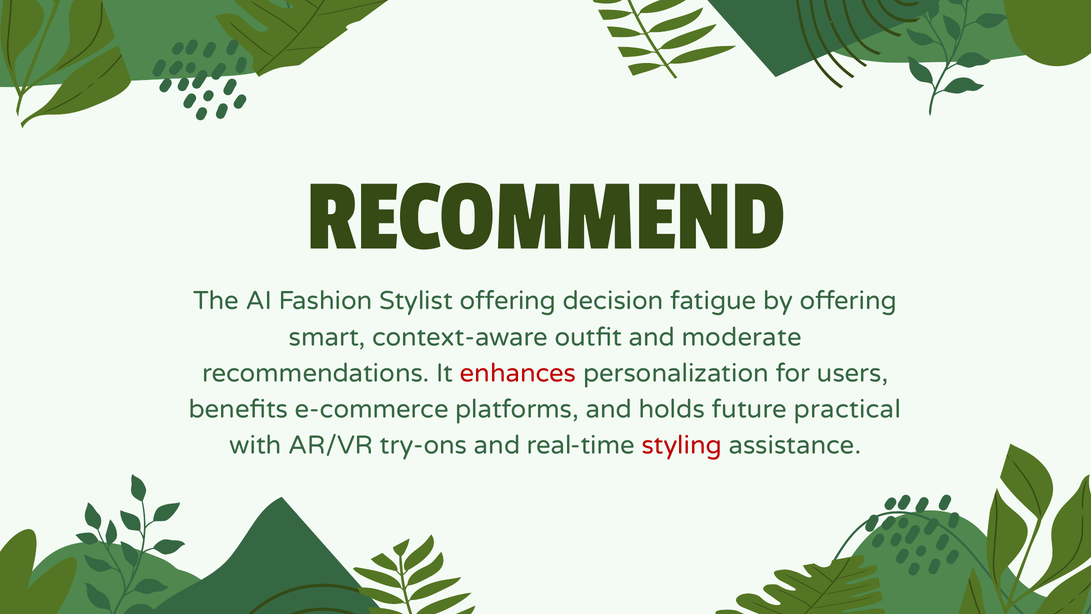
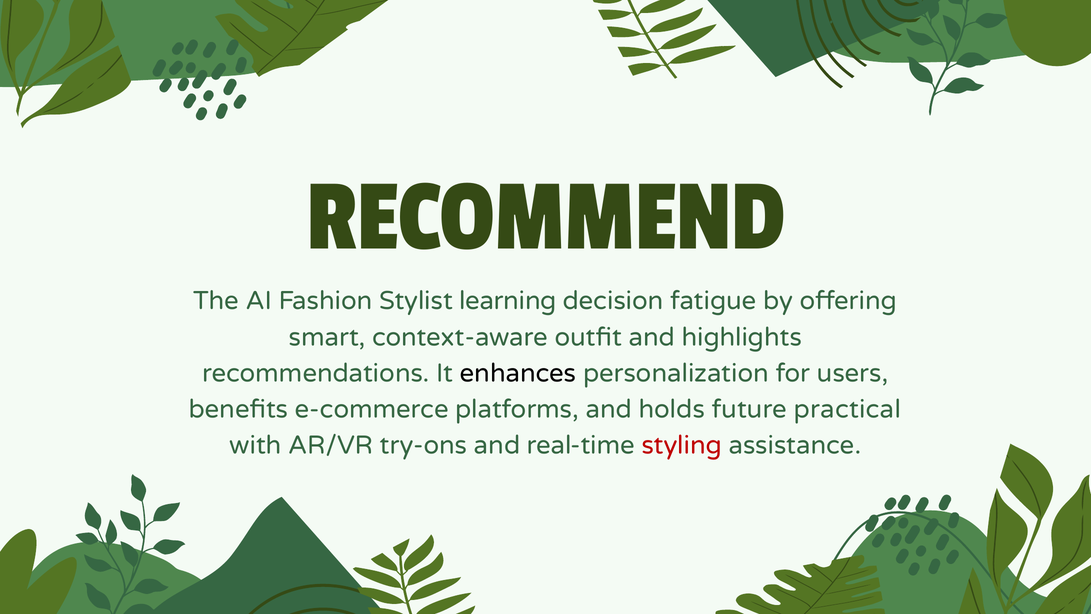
Stylist offering: offering -> learning
moderate: moderate -> highlights
enhances colour: red -> black
